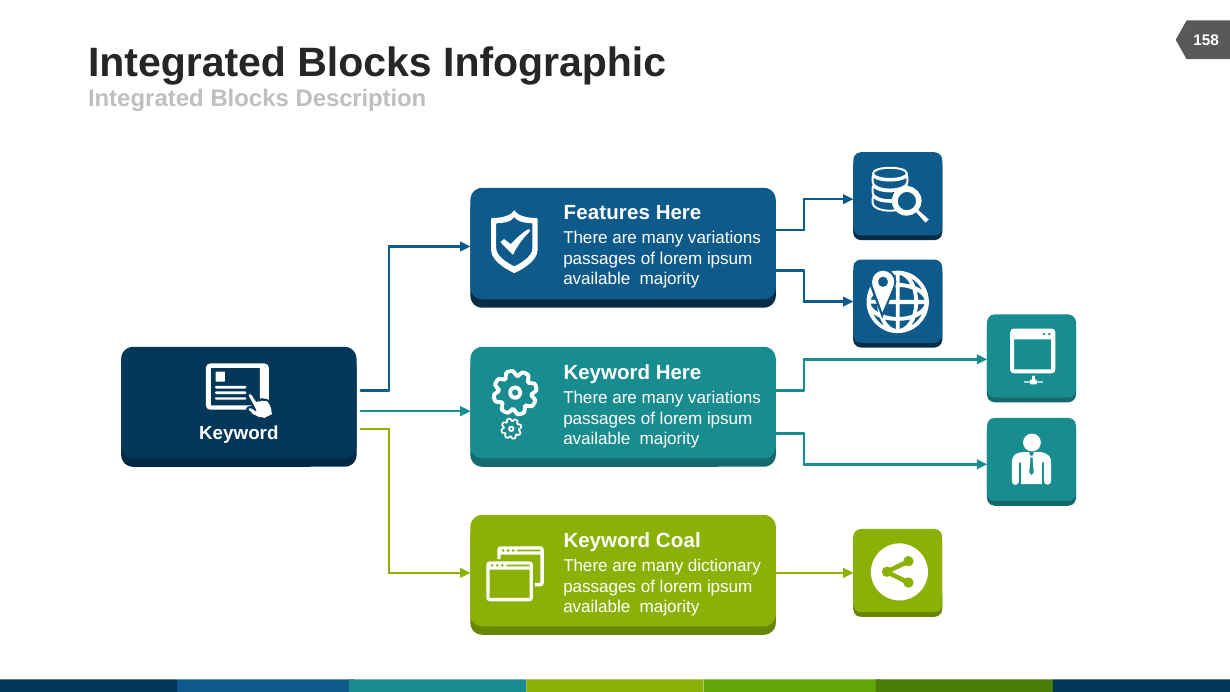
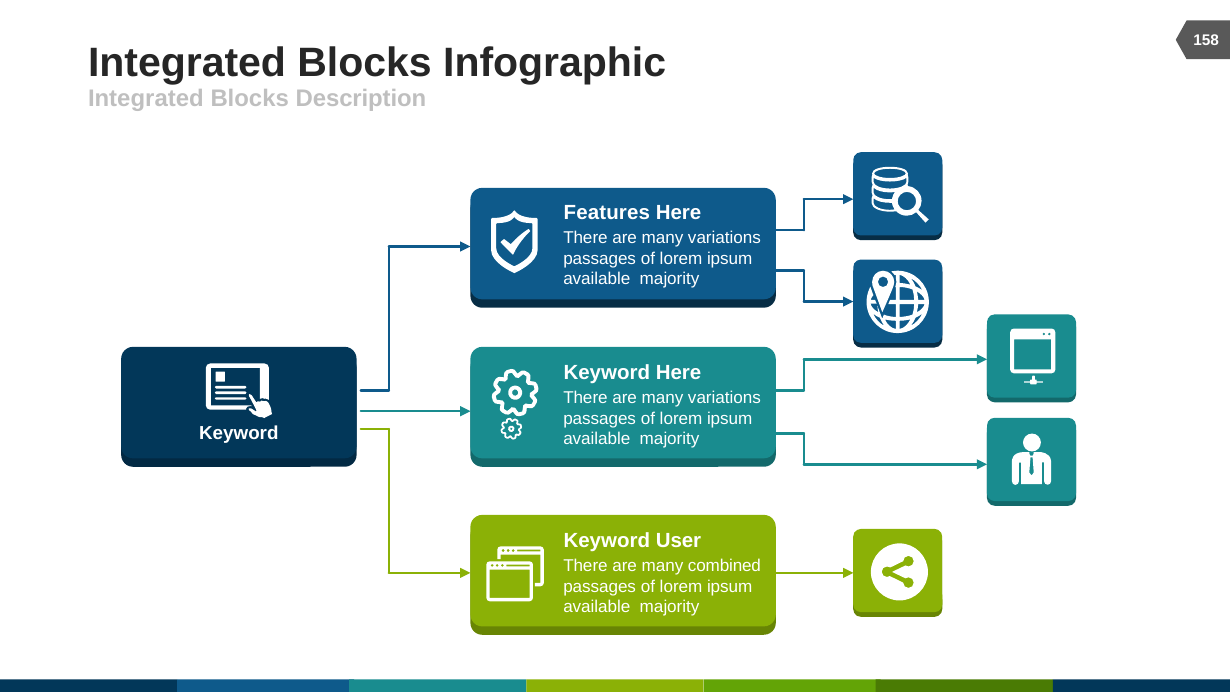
Coal: Coal -> User
dictionary: dictionary -> combined
